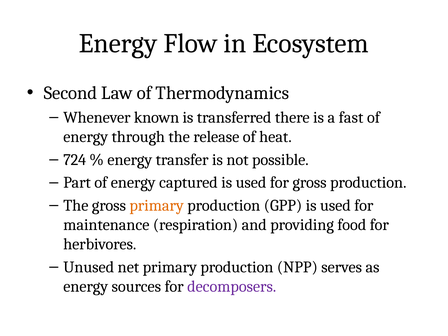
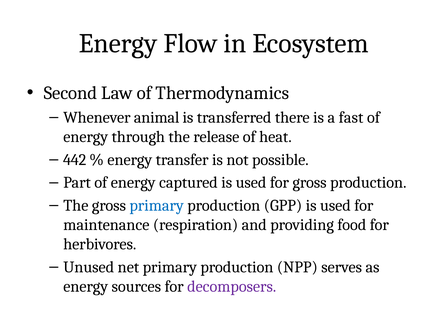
known: known -> animal
724: 724 -> 442
primary at (157, 205) colour: orange -> blue
